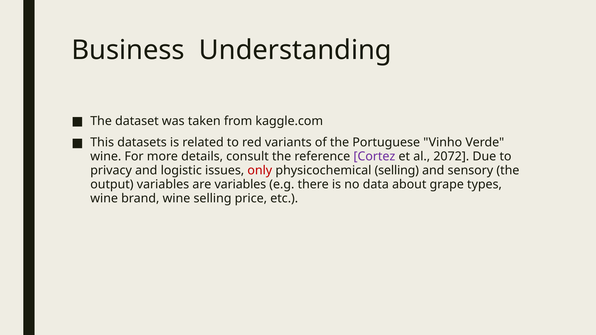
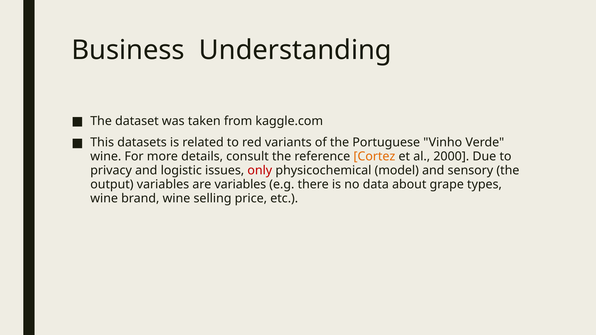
Cortez colour: purple -> orange
2072: 2072 -> 2000
physicochemical selling: selling -> model
